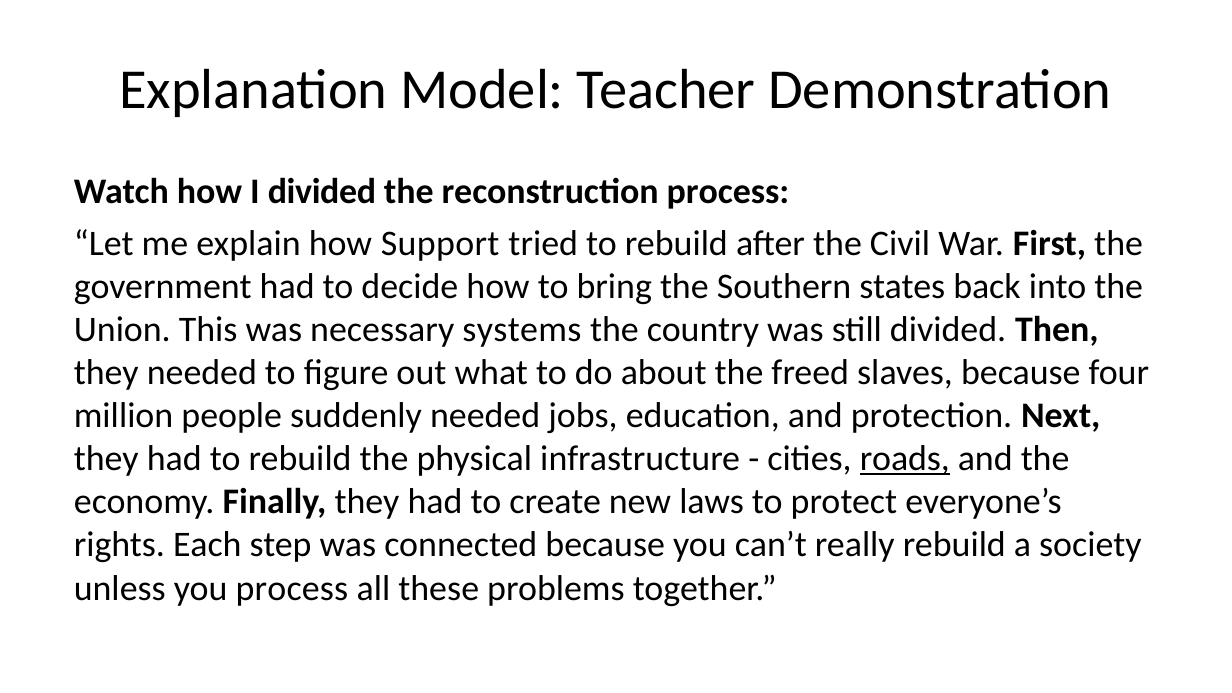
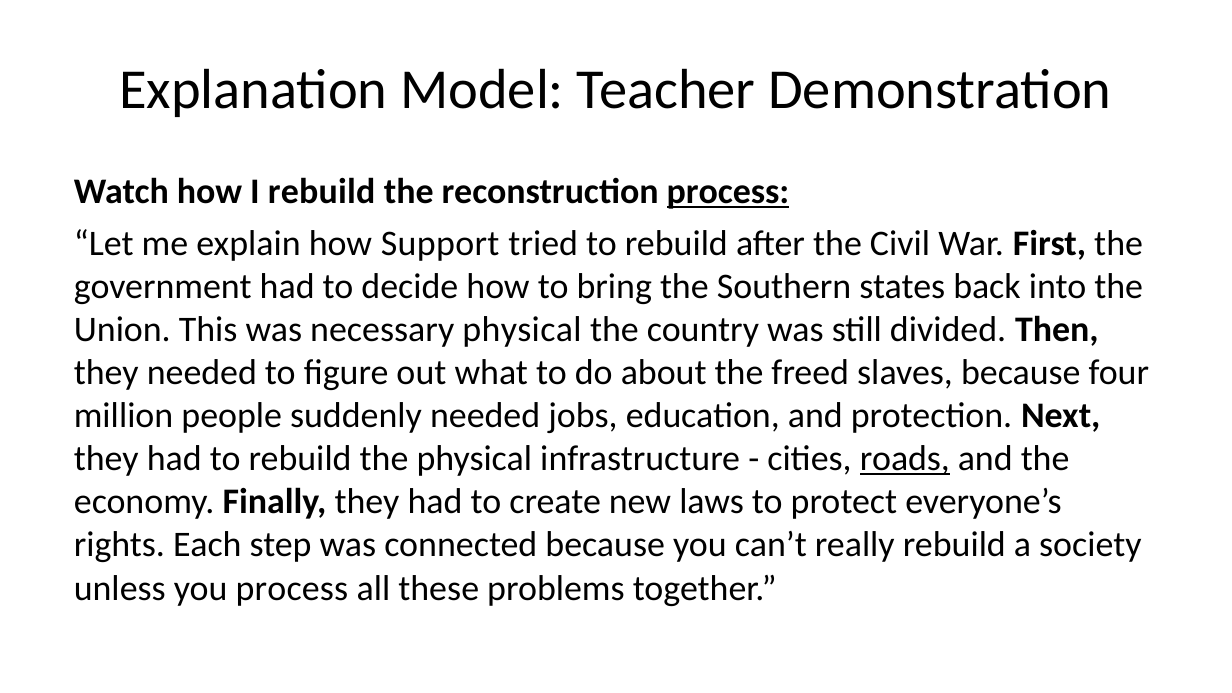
I divided: divided -> rebuild
process at (728, 192) underline: none -> present
necessary systems: systems -> physical
